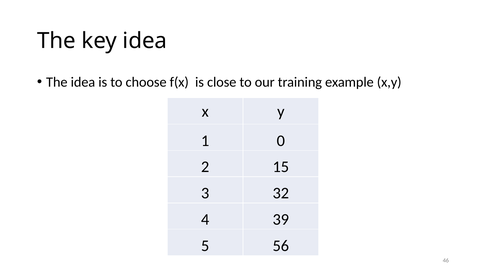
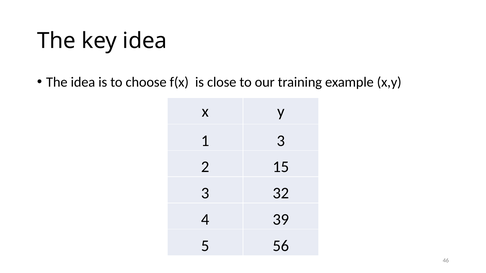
1 0: 0 -> 3
